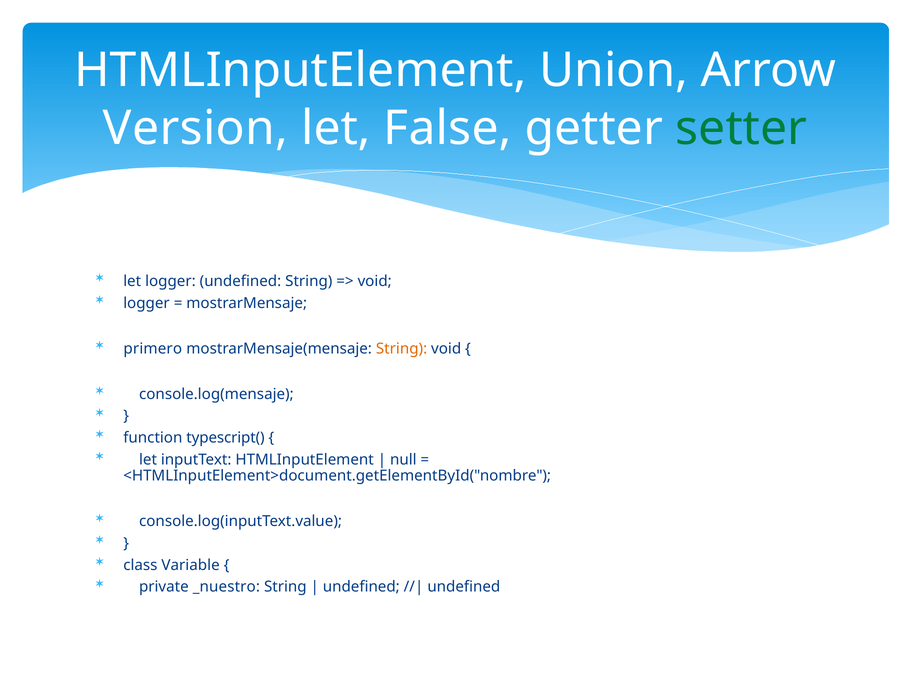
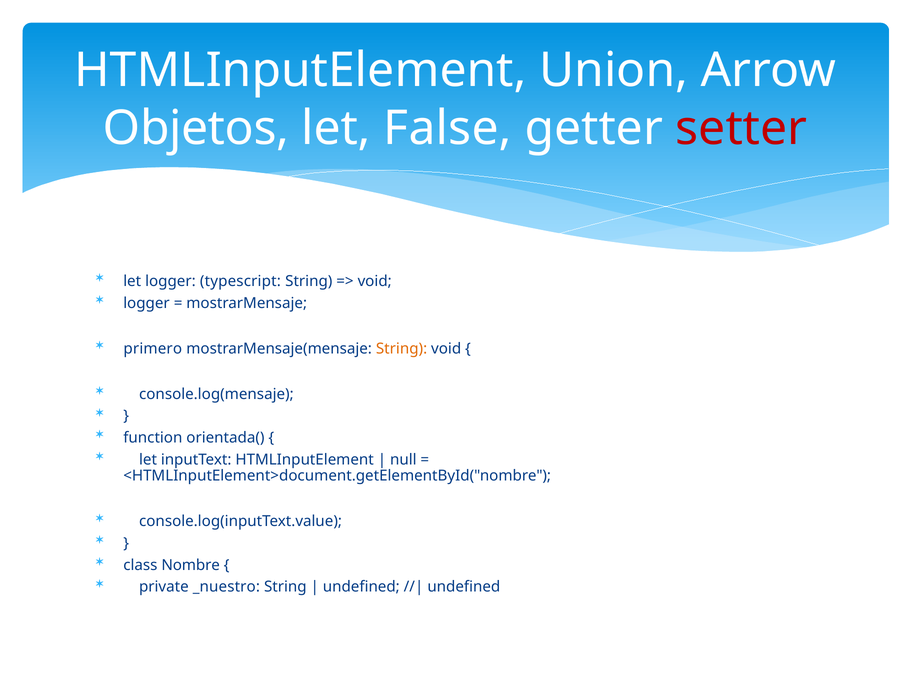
Version: Version -> Objetos
setter colour: green -> red
logger undefined: undefined -> typescript
typescript(: typescript( -> orientada(
Variable: Variable -> Nombre
